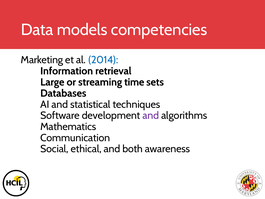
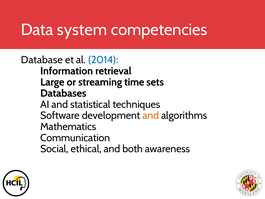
models: models -> system
Marketing: Marketing -> Database
and at (151, 115) colour: purple -> orange
